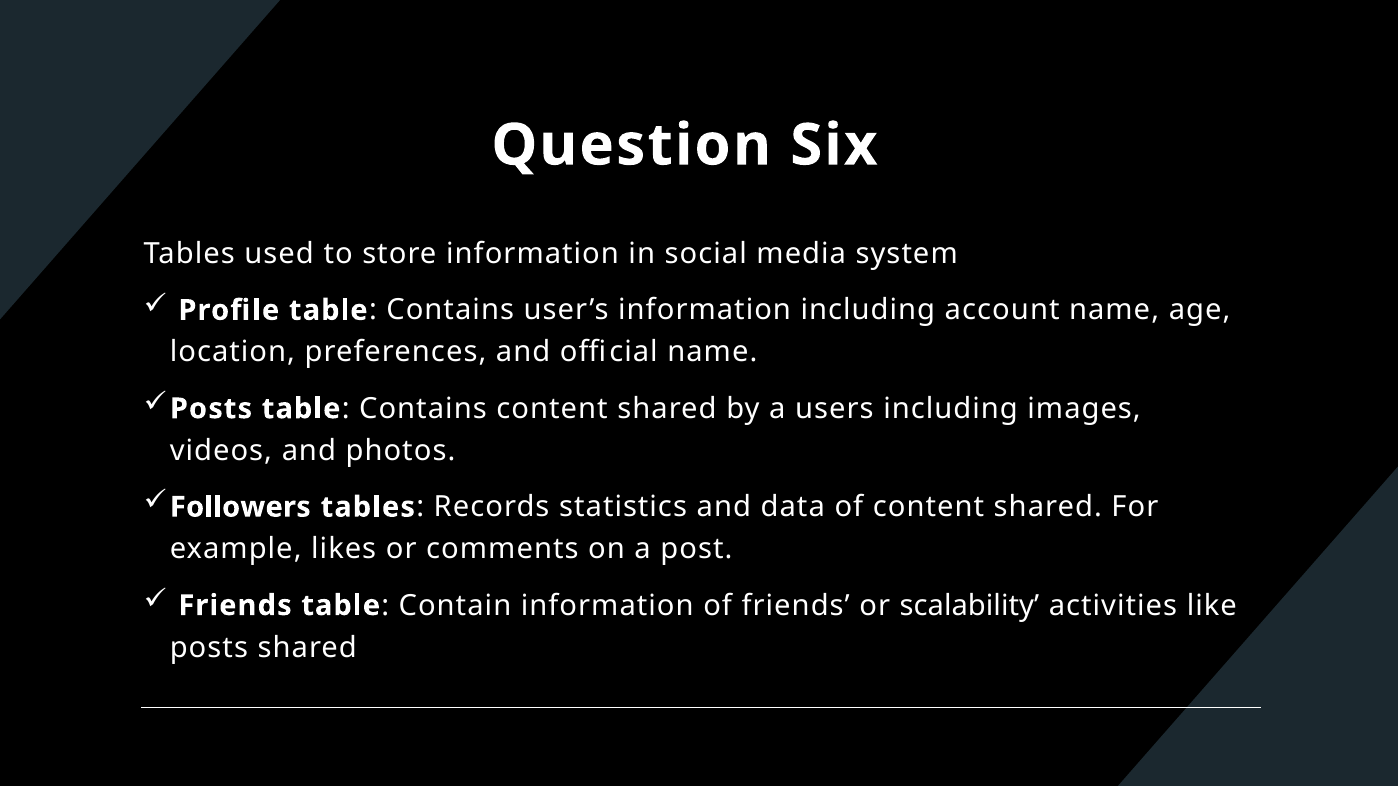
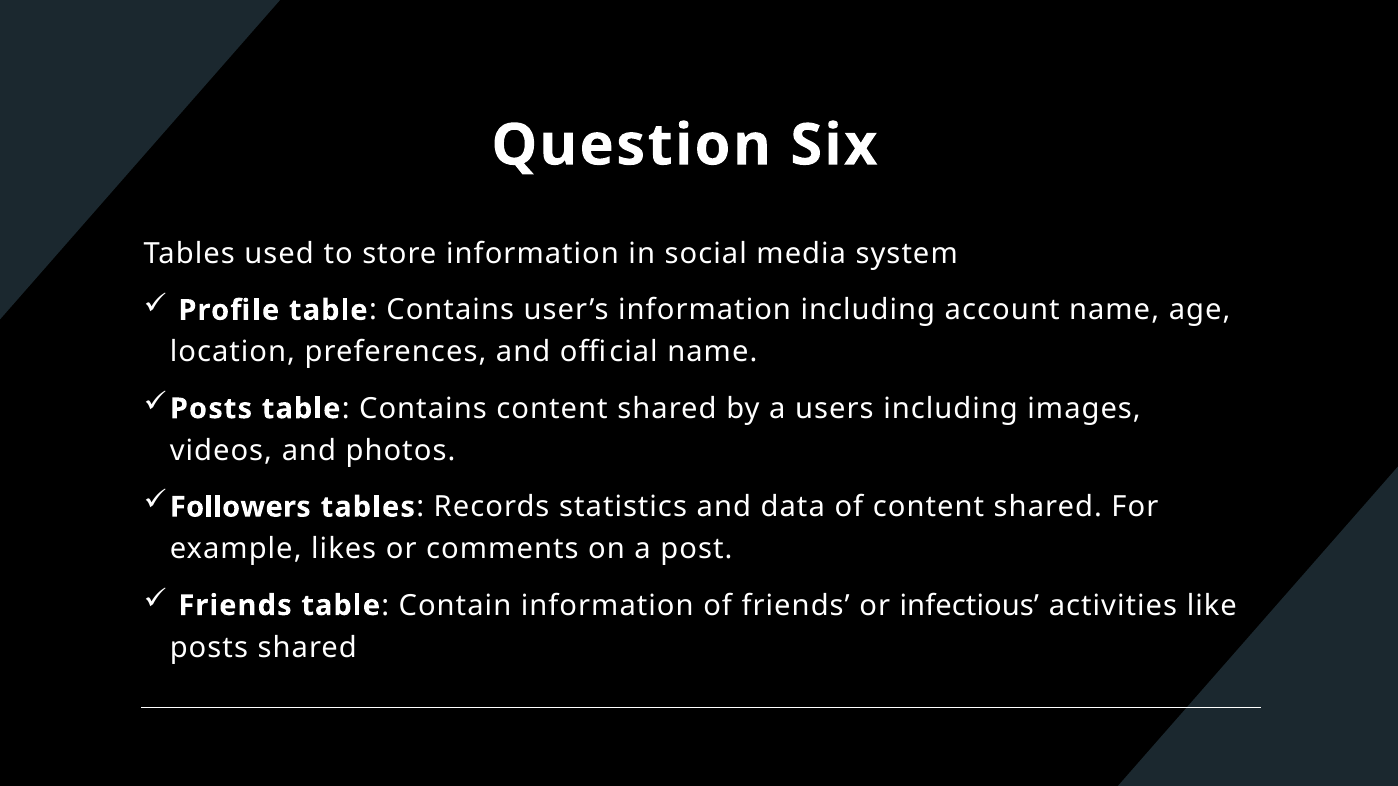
scalability: scalability -> infectious
